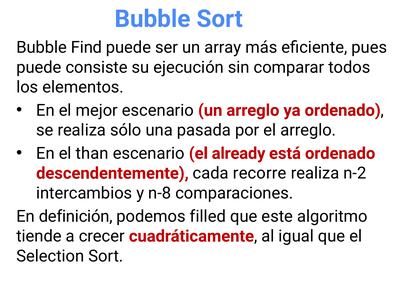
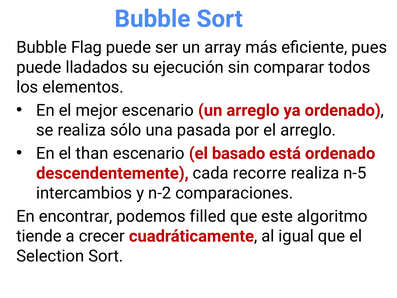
Find: Find -> Flag
consiste: consiste -> lladados
already: already -> basado
n-2: n-2 -> n-5
n-8: n-8 -> n-2
definición: definición -> encontrar
